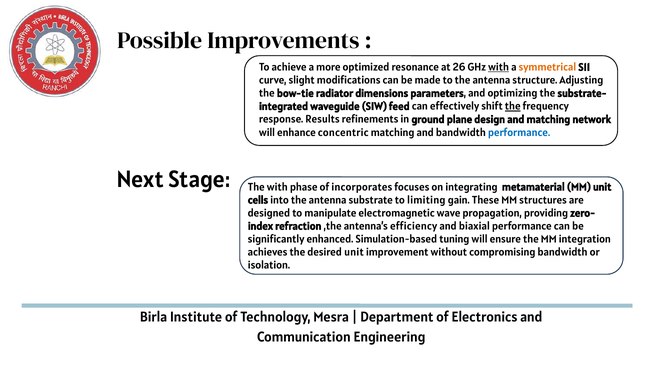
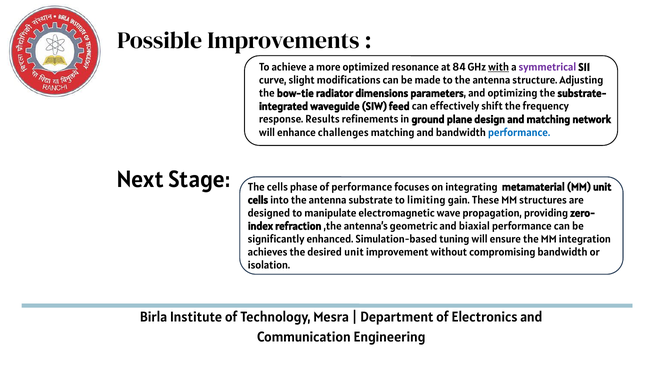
26: 26 -> 84
symmetrical colour: orange -> purple
the at (513, 106) underline: present -> none
concentric: concentric -> challenges
The with: with -> cells
of incorporates: incorporates -> performance
efficiency: efficiency -> geometric
